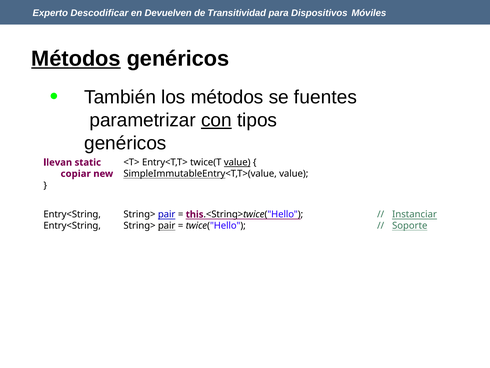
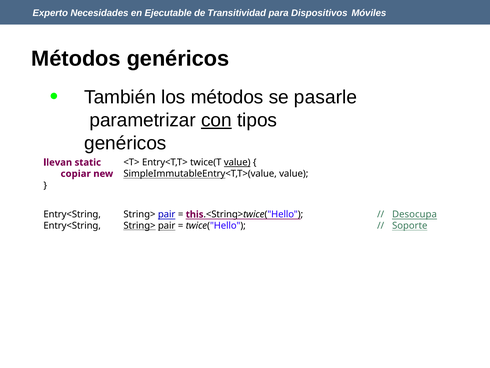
Descodificar: Descodificar -> Necesidades
Devuelven: Devuelven -> Ejecutable
Métodos at (76, 58) underline: present -> none
fuentes: fuentes -> pasarle
Instanciar: Instanciar -> Desocupa
String> at (140, 225) underline: none -> present
